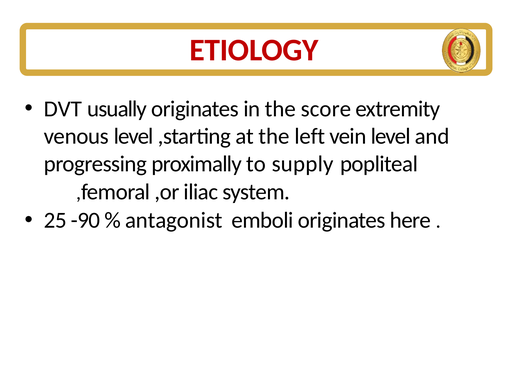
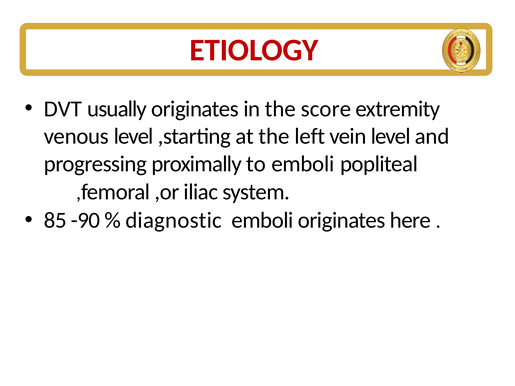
to supply: supply -> emboli
25: 25 -> 85
antagonist: antagonist -> diagnostic
